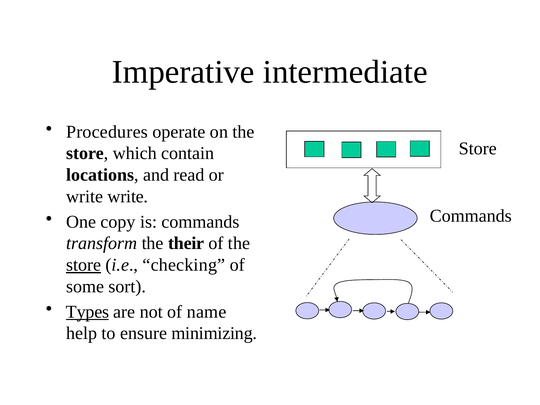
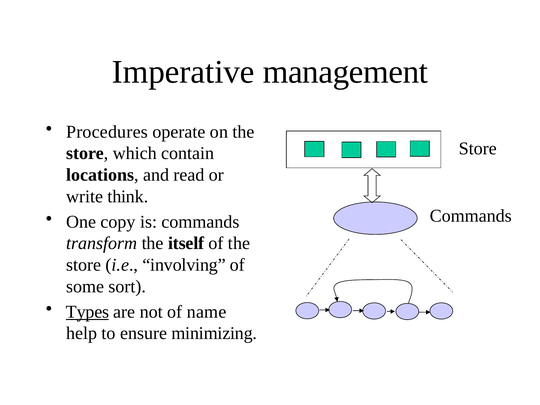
intermediate: intermediate -> management
write write: write -> think
their: their -> itself
store at (84, 265) underline: present -> none
checking: checking -> involving
